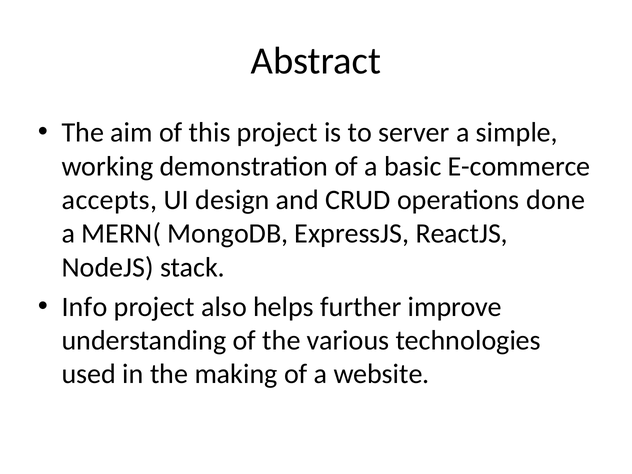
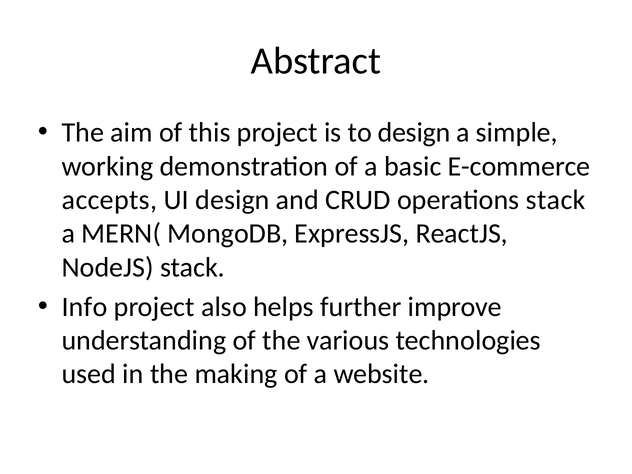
to server: server -> design
operations done: done -> stack
